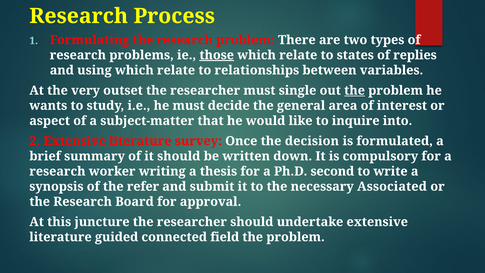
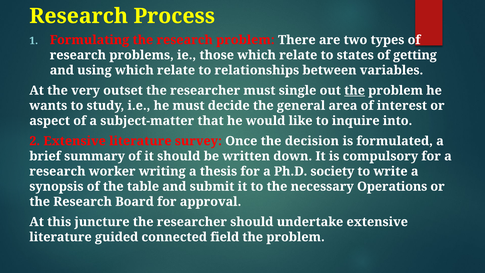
those underline: present -> none
replies: replies -> getting
second: second -> society
refer: refer -> table
Associated: Associated -> Operations
